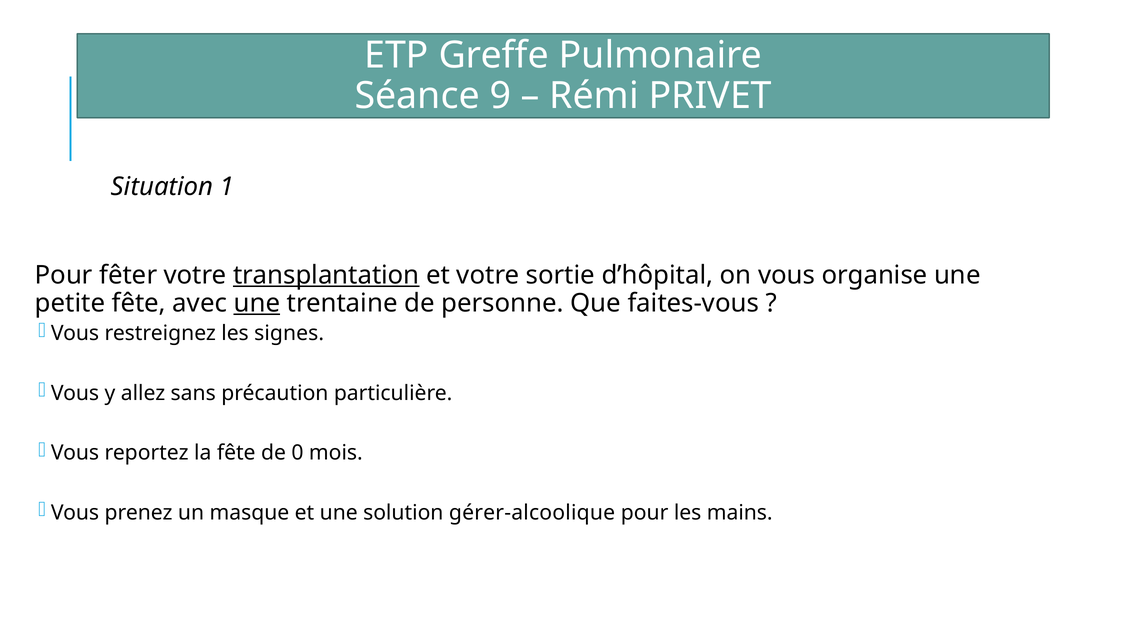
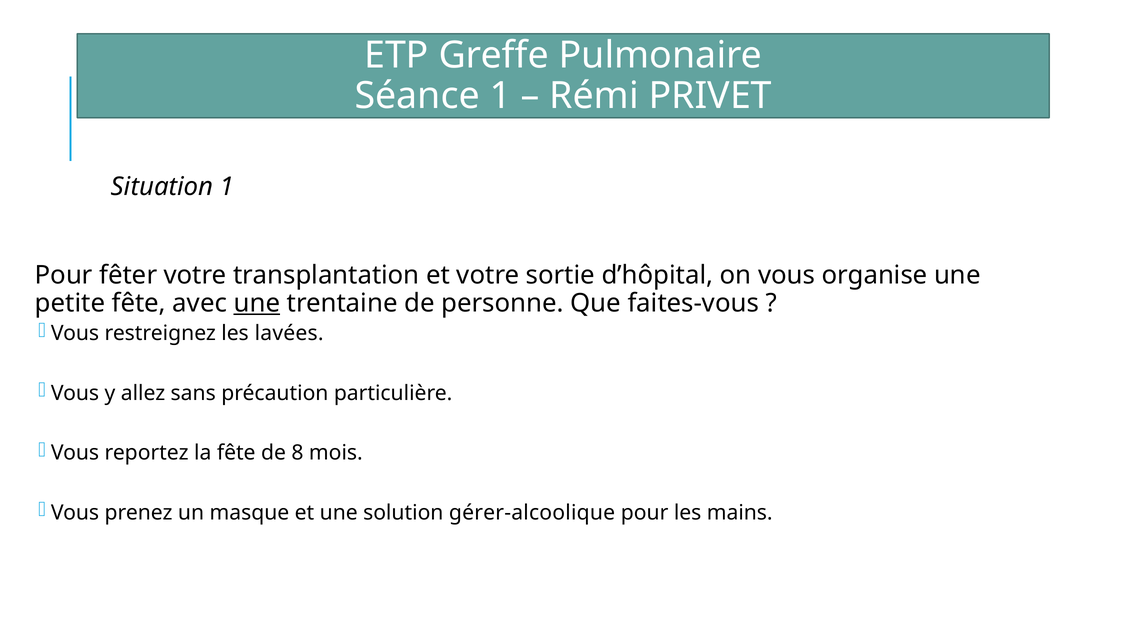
Séance 9: 9 -> 1
transplantation underline: present -> none
signes: signes -> lavées
0: 0 -> 8
